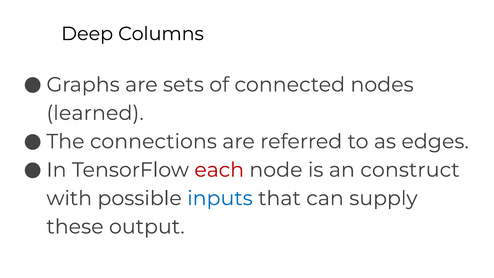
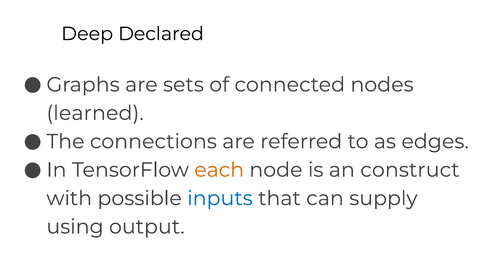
Columns: Columns -> Declared
each colour: red -> orange
these: these -> using
